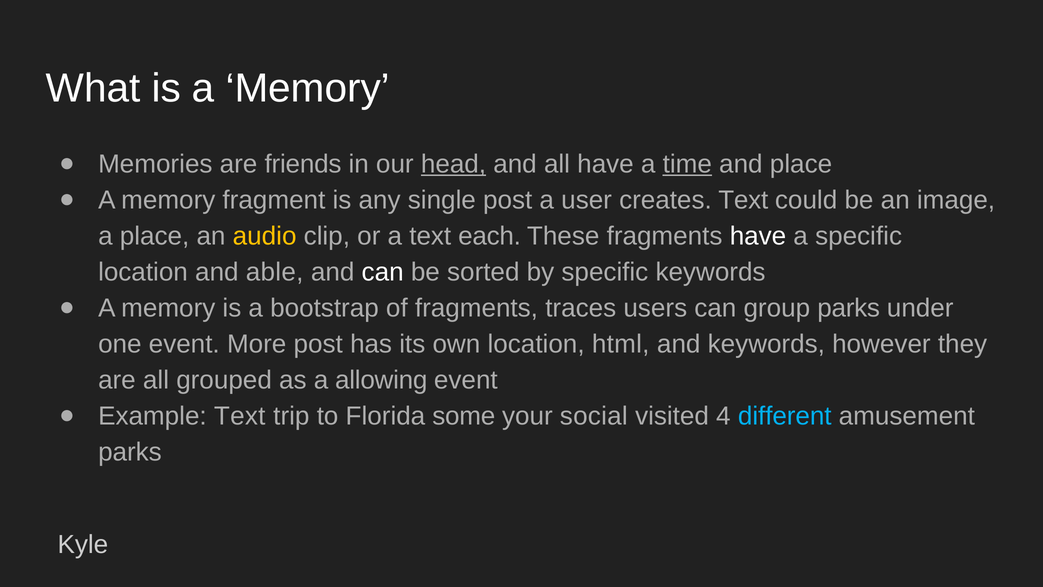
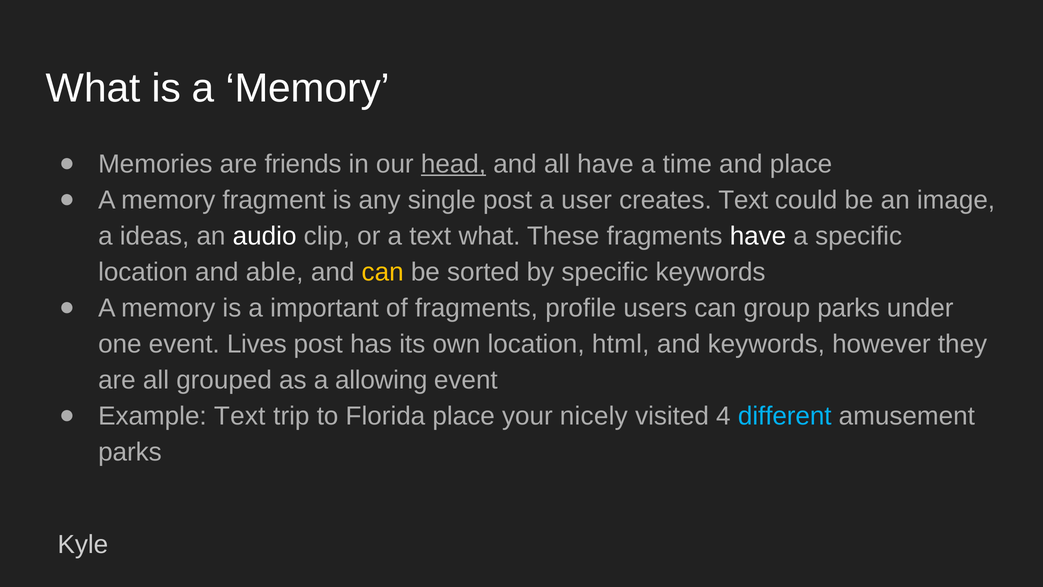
time underline: present -> none
a place: place -> ideas
audio colour: yellow -> white
text each: each -> what
can at (383, 272) colour: white -> yellow
bootstrap: bootstrap -> important
traces: traces -> profile
More: More -> Lives
Florida some: some -> place
social: social -> nicely
